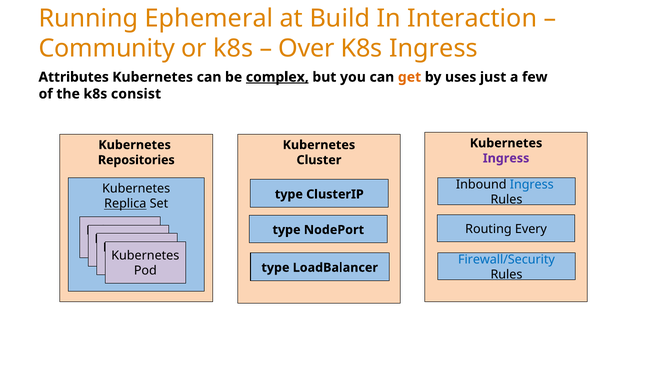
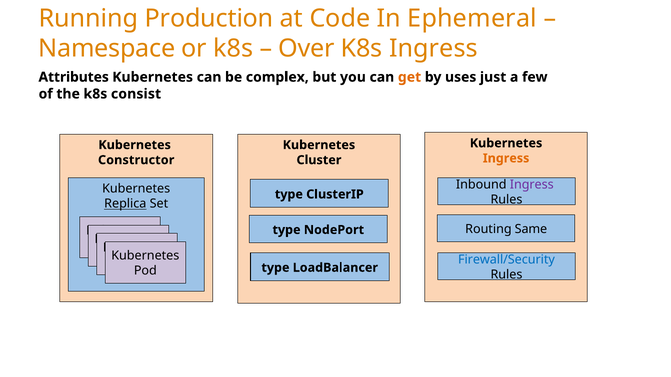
Ephemeral: Ephemeral -> Production
Build: Build -> Code
Interaction: Interaction -> Ephemeral
Community: Community -> Namespace
complex underline: present -> none
Ingress at (506, 158) colour: purple -> orange
Repositories: Repositories -> Constructor
Ingress at (532, 185) colour: blue -> purple
Every: Every -> Same
